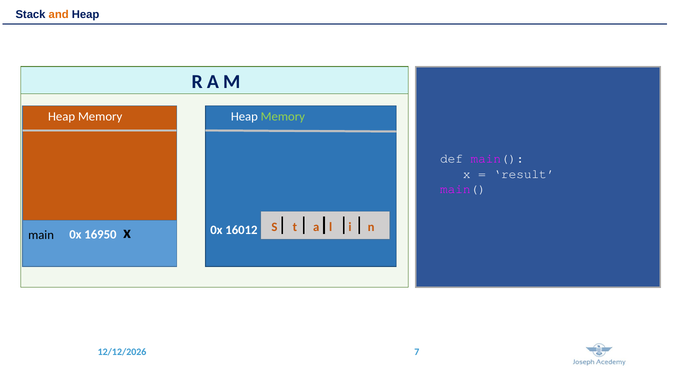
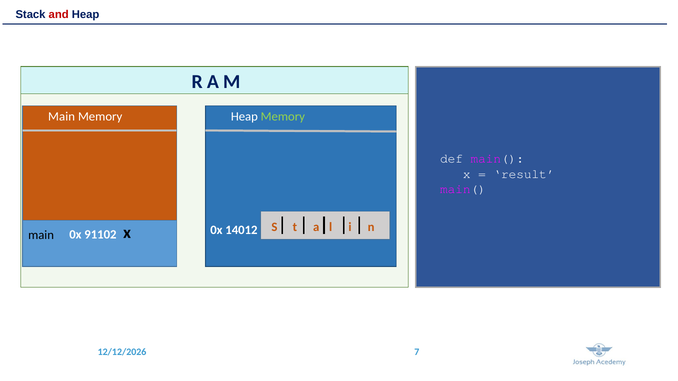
and colour: orange -> red
Heap at (62, 117): Heap -> Main
16950: 16950 -> 91102
16012: 16012 -> 14012
